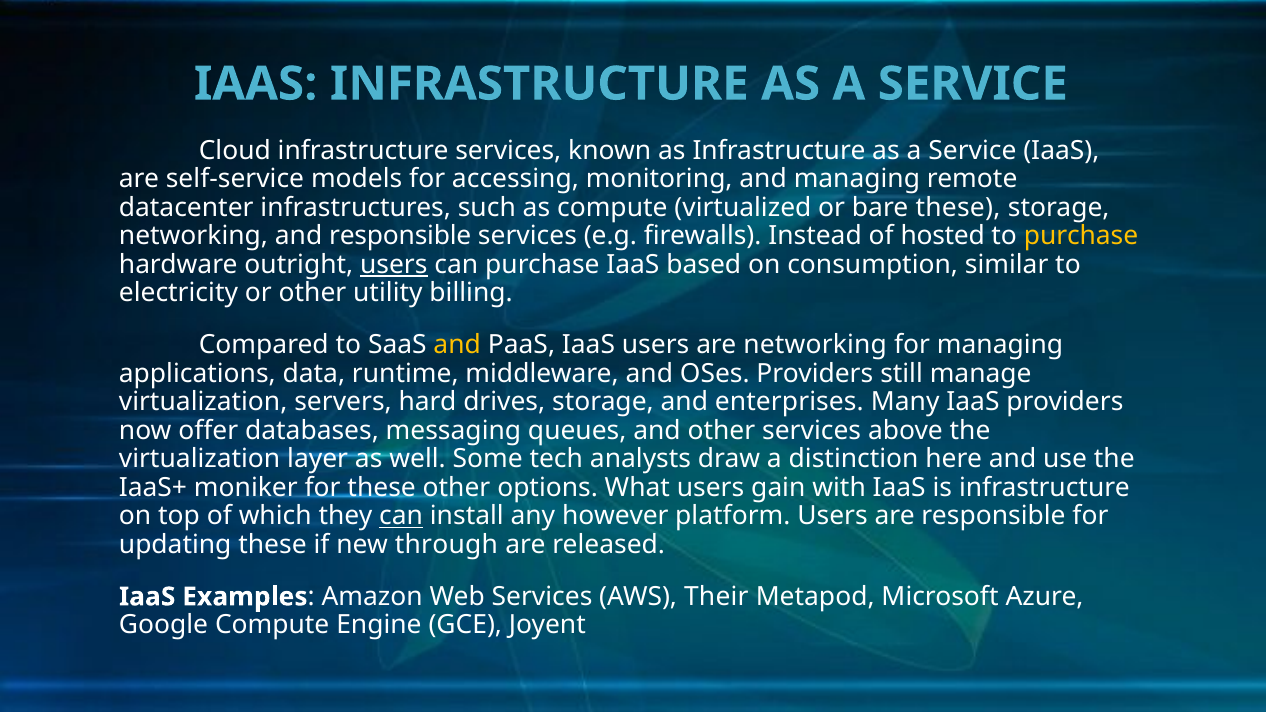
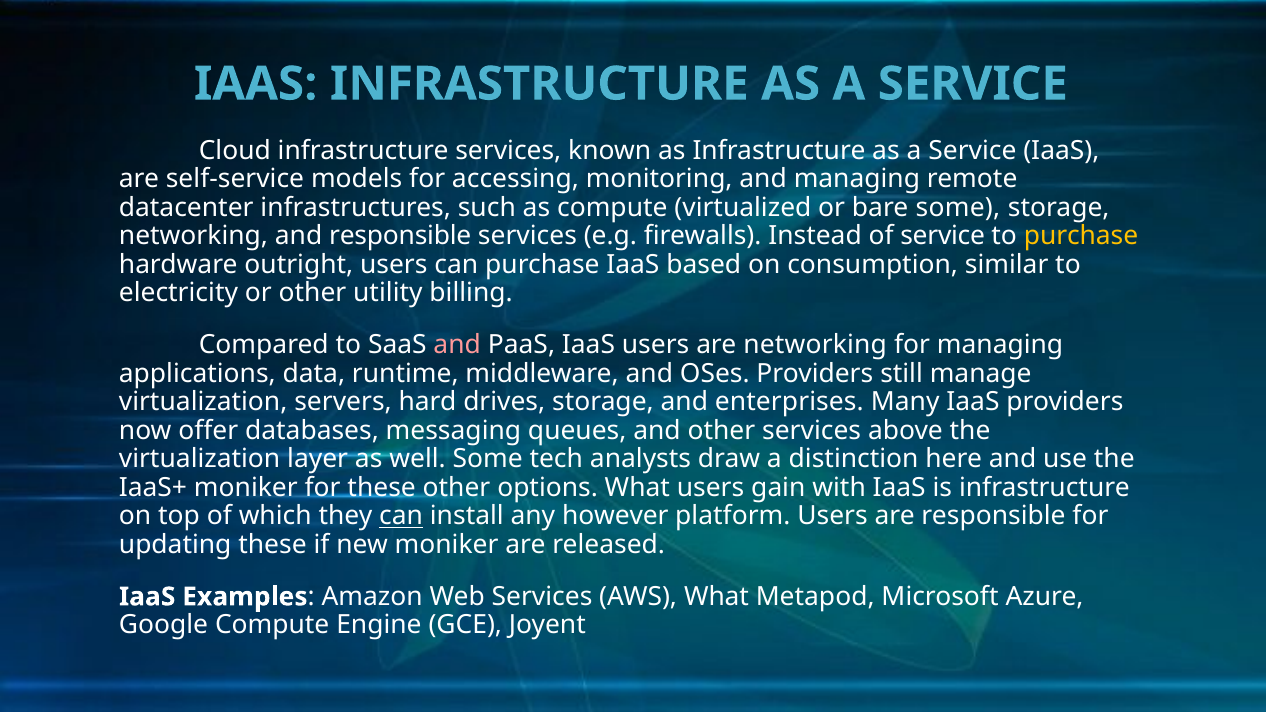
bare these: these -> some
of hosted: hosted -> service
users at (394, 265) underline: present -> none
and at (457, 345) colour: yellow -> pink
new through: through -> moniker
AWS Their: Their -> What
